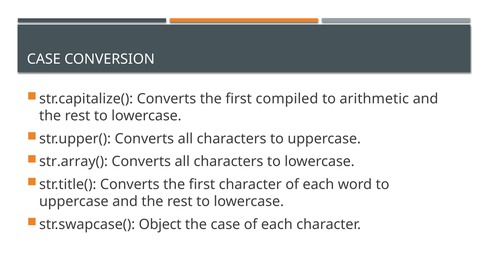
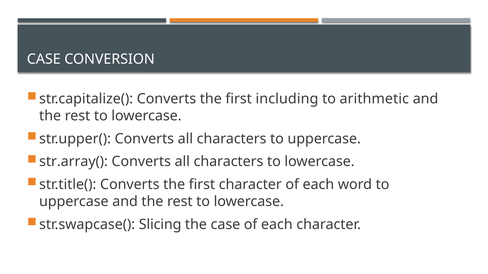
compiled: compiled -> including
Object: Object -> Slicing
